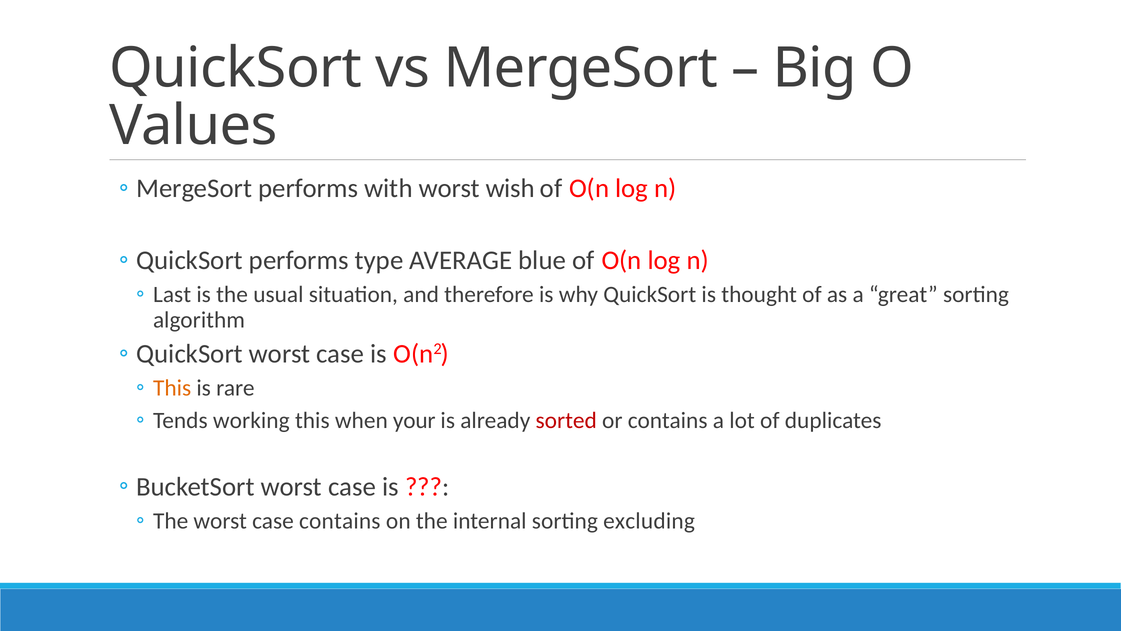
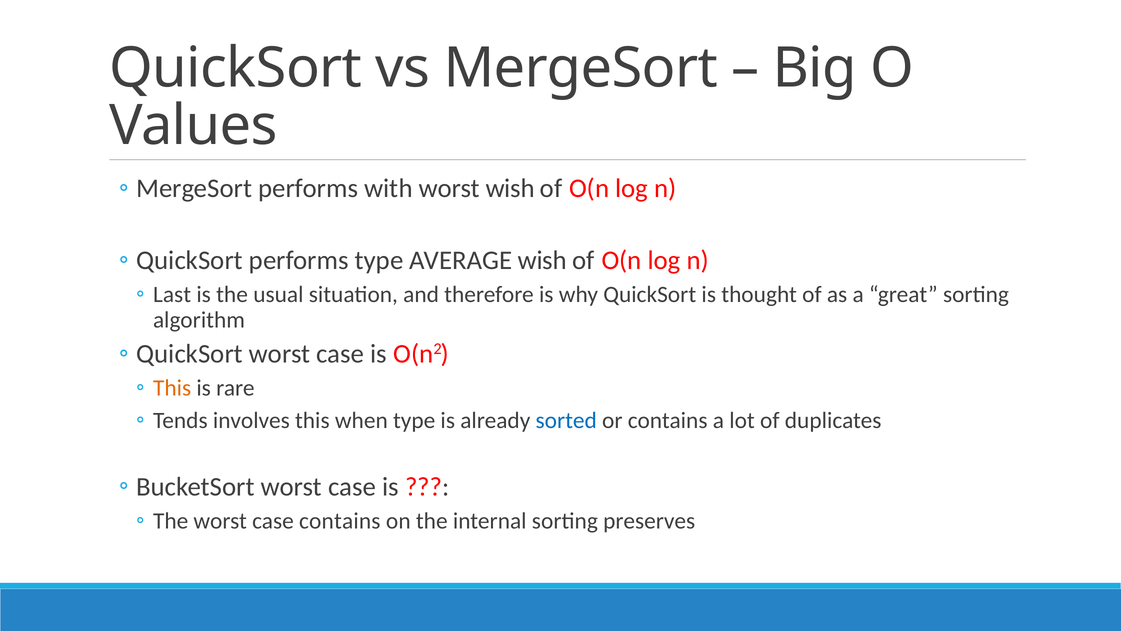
AVERAGE blue: blue -> wish
working: working -> involves
when your: your -> type
sorted colour: red -> blue
excluding: excluding -> preserves
